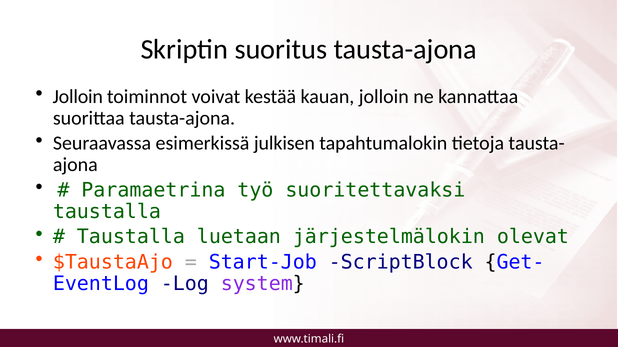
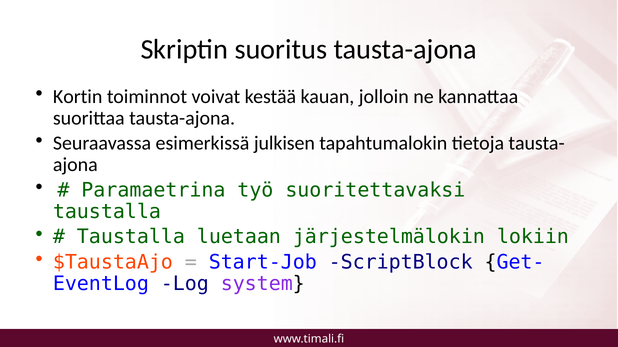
Jolloin at (78, 97): Jolloin -> Kortin
olevat: olevat -> lokiin
